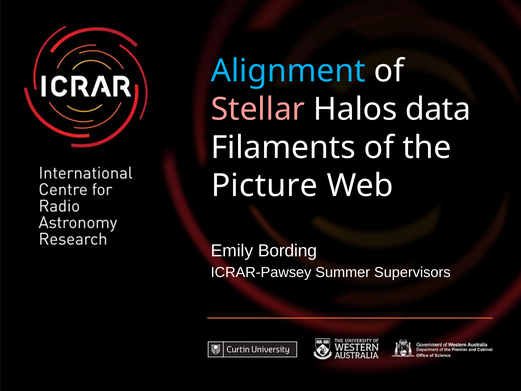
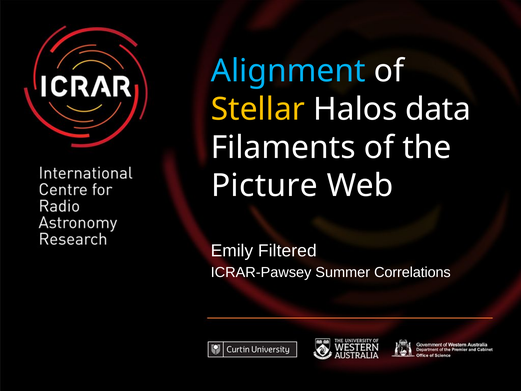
Stellar colour: pink -> yellow
Bording: Bording -> Filtered
Supervisors: Supervisors -> Correlations
